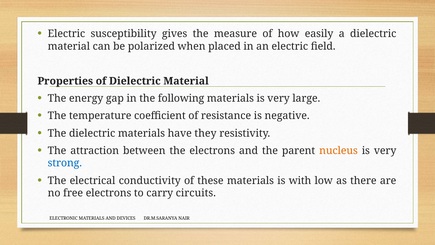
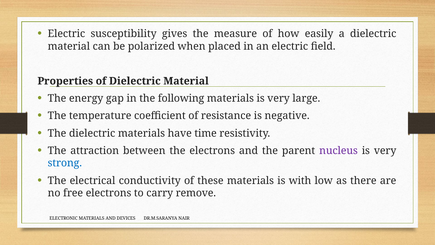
they: they -> time
nucleus colour: orange -> purple
circuits: circuits -> remove
